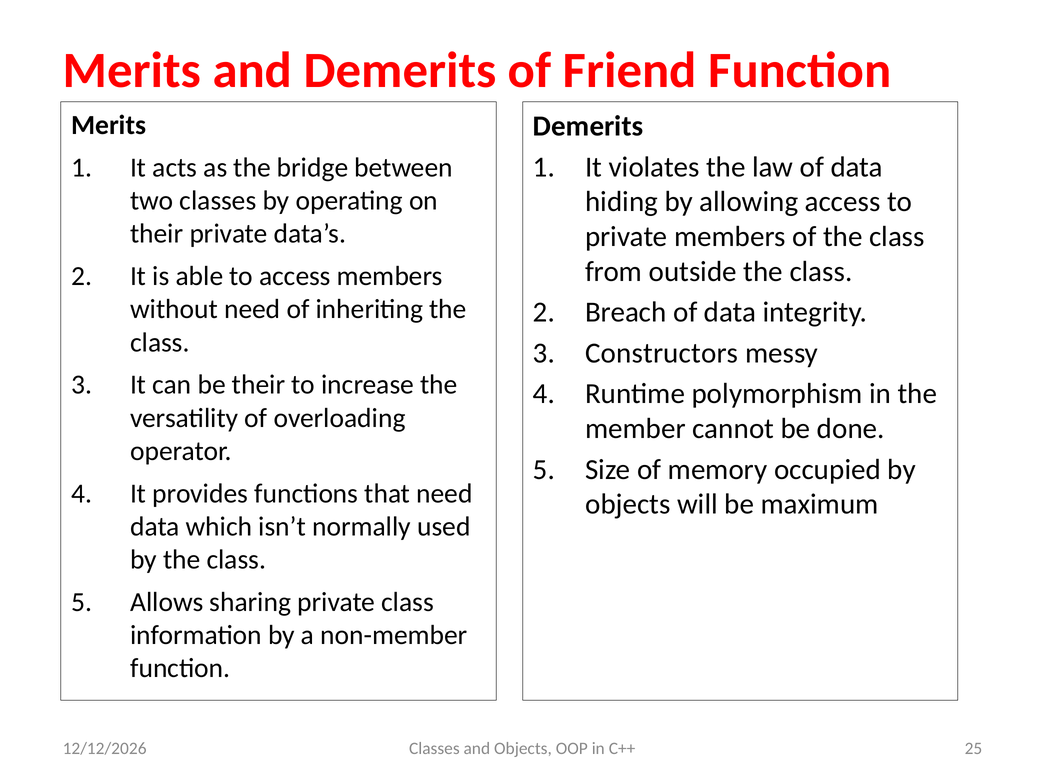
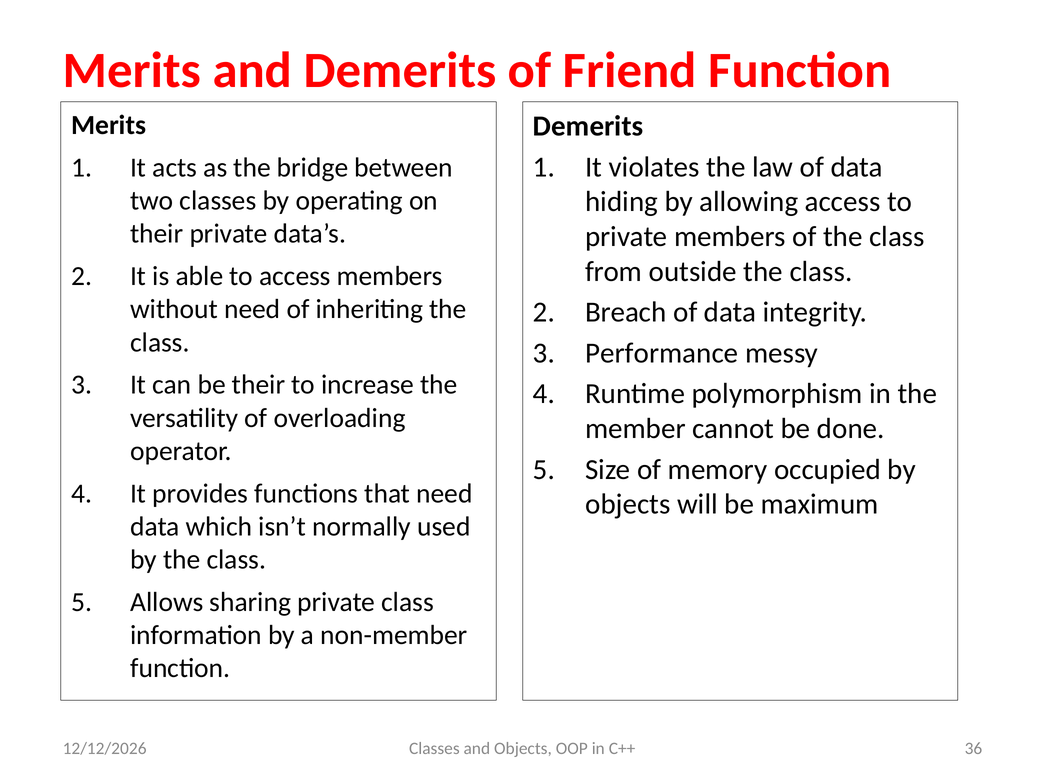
Constructors: Constructors -> Performance
25: 25 -> 36
